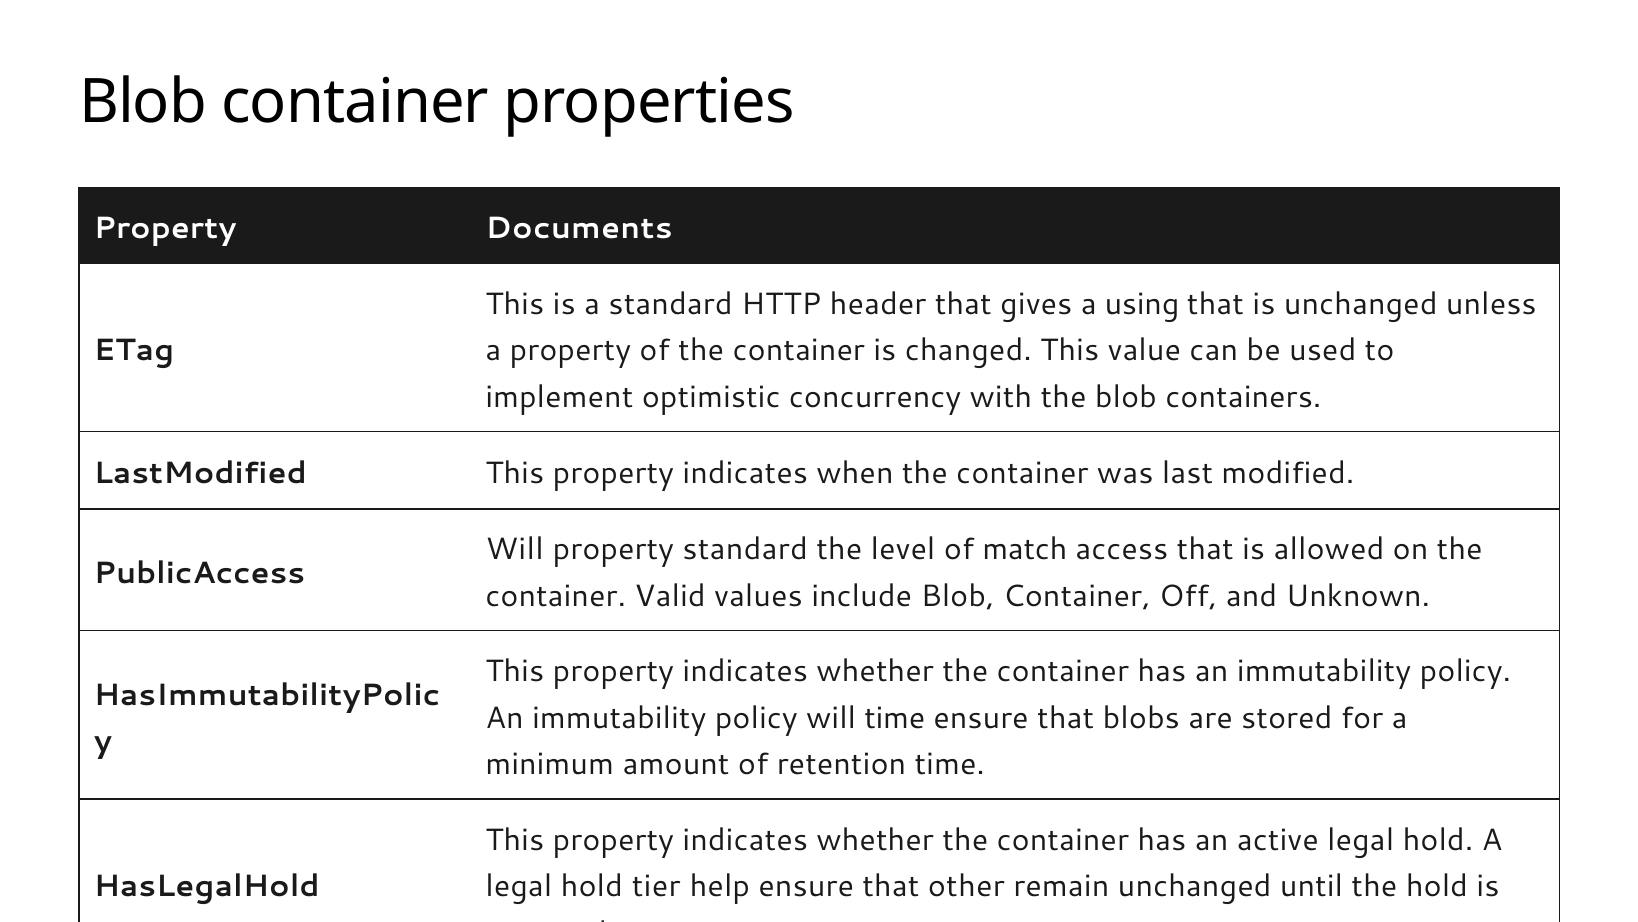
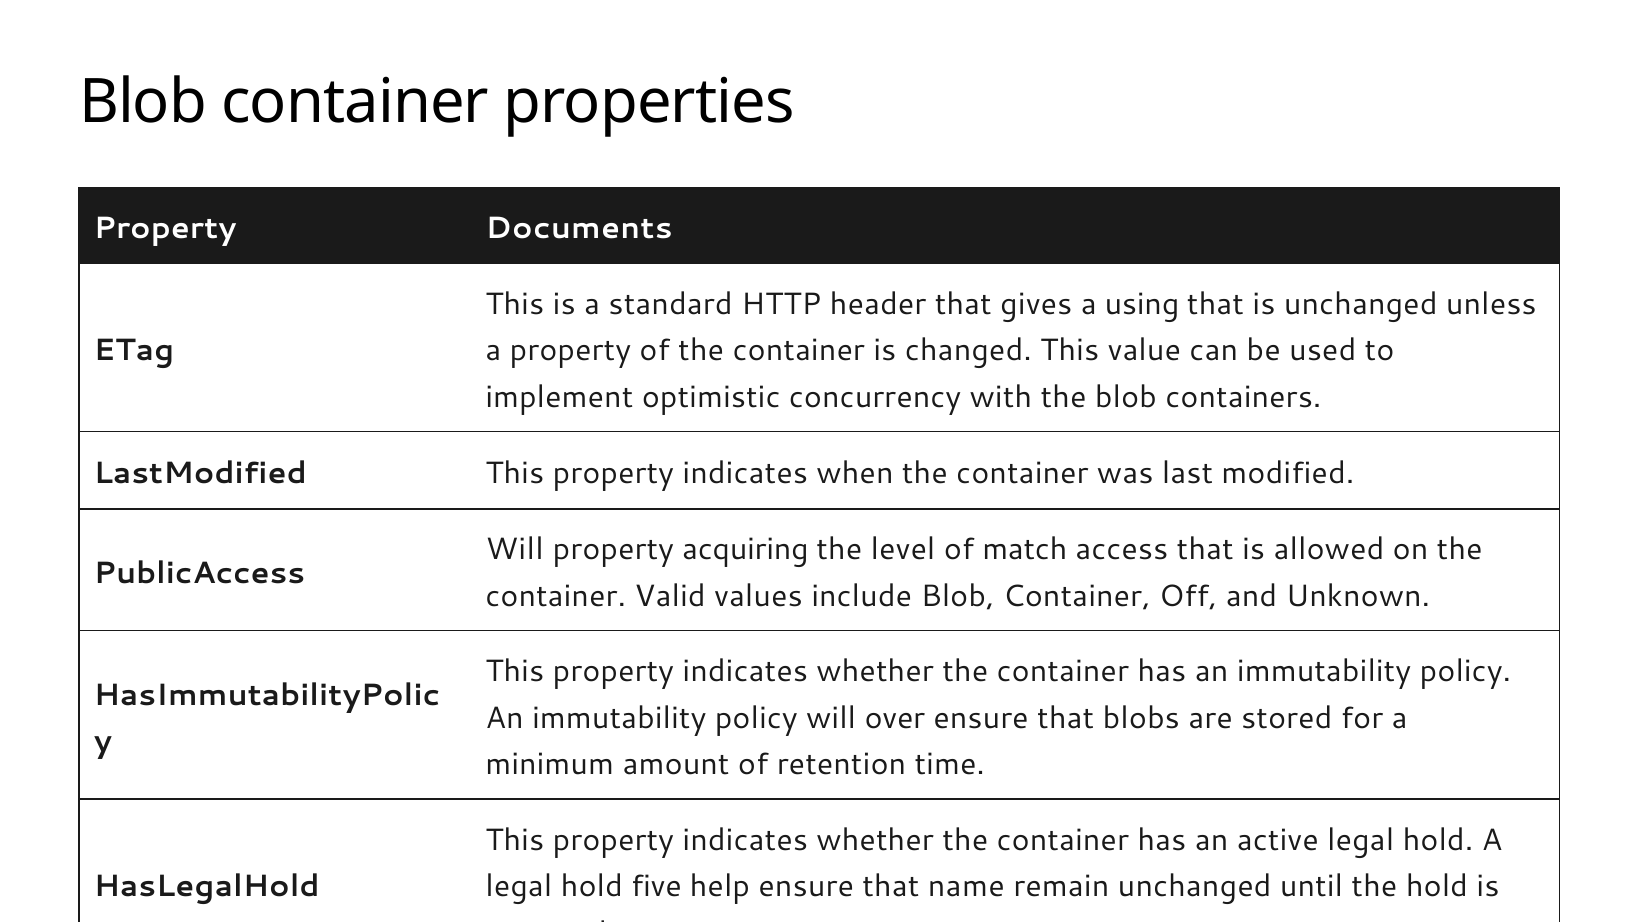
property standard: standard -> acquiring
will time: time -> over
tier: tier -> five
other: other -> name
